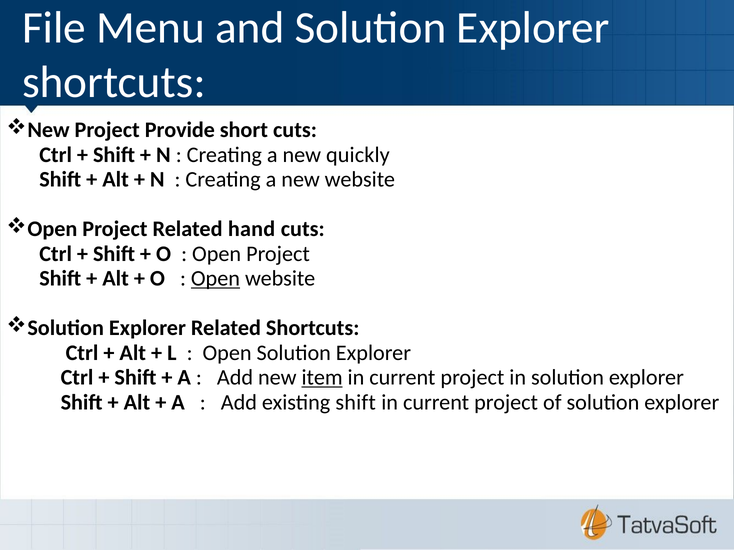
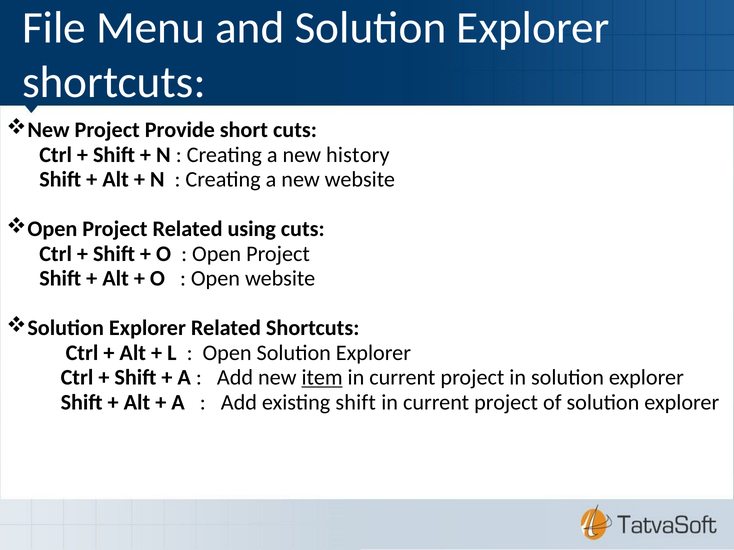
quickly: quickly -> history
hand: hand -> using
Open at (215, 279) underline: present -> none
